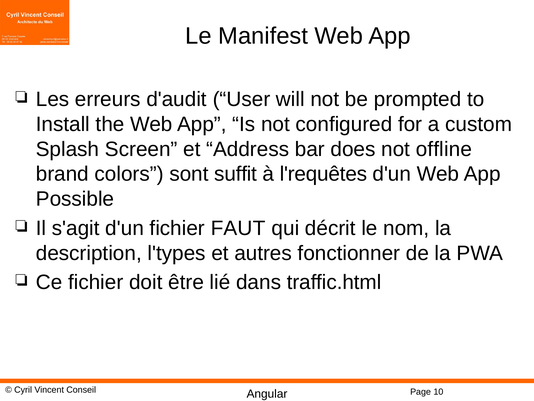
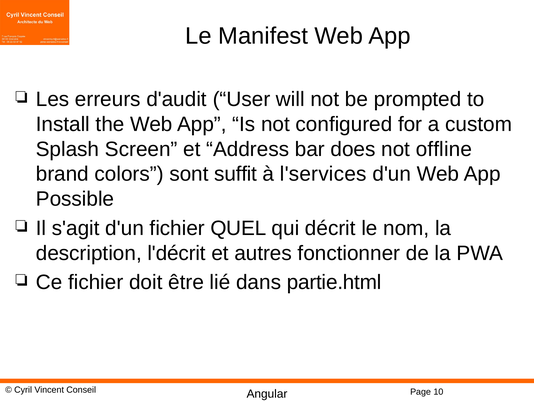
l'requêtes: l'requêtes -> l'services
FAUT: FAUT -> QUEL
l'types: l'types -> l'décrit
traffic.html: traffic.html -> partie.html
